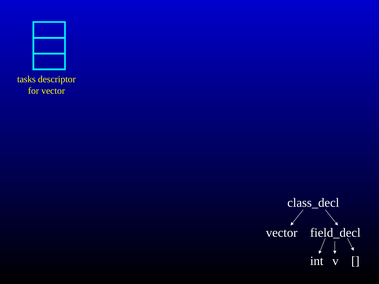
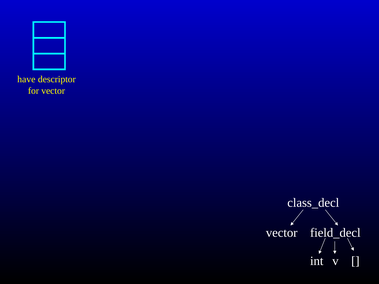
tasks: tasks -> have
